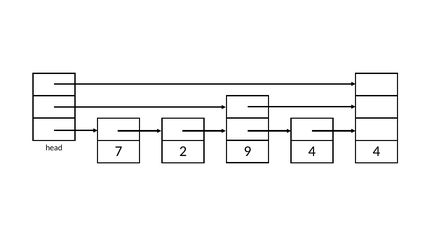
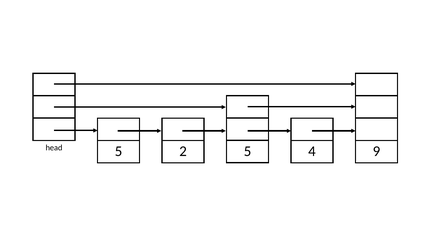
head 7: 7 -> 5
2 9: 9 -> 5
4 4: 4 -> 9
